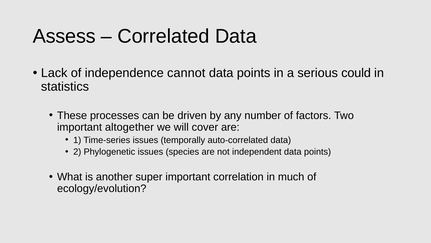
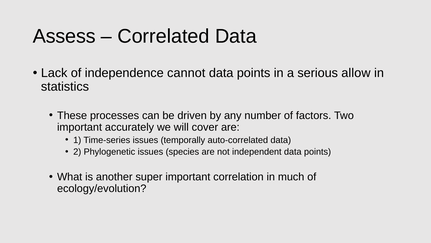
could: could -> allow
altogether: altogether -> accurately
